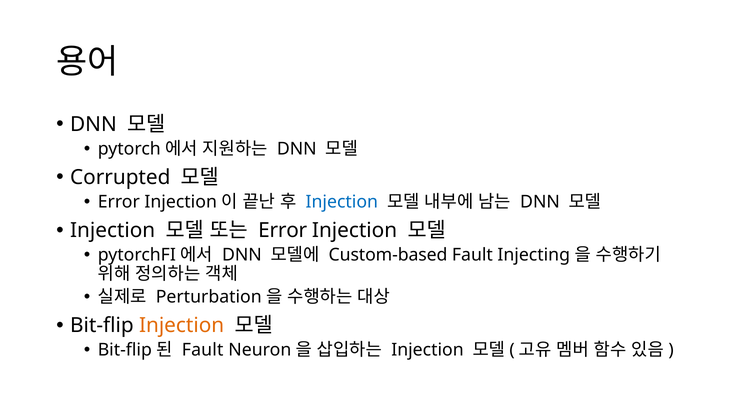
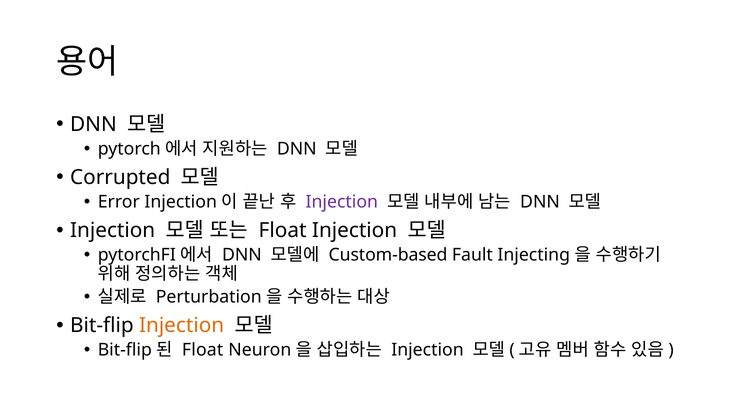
Injection at (342, 202) colour: blue -> purple
Error at (283, 230): Error -> Float
Fault at (203, 350): Fault -> Float
